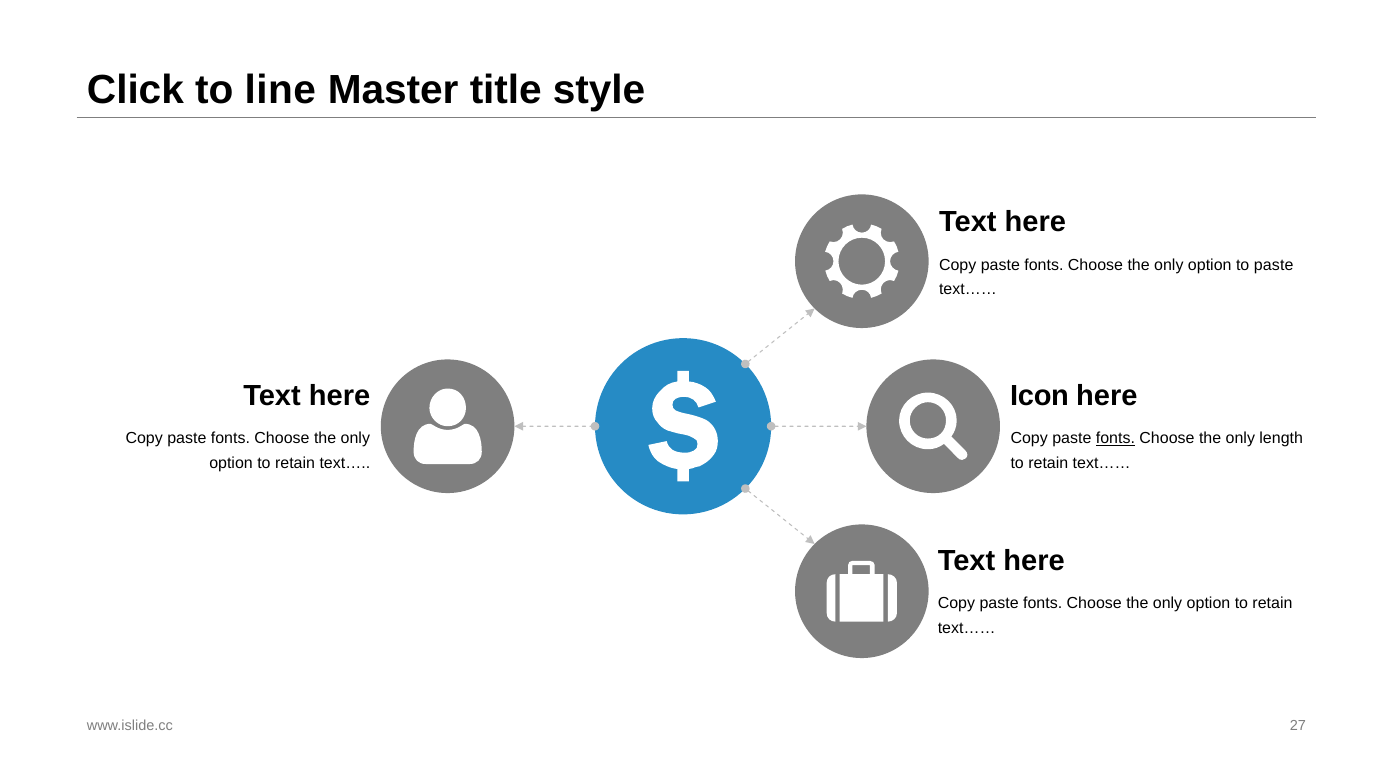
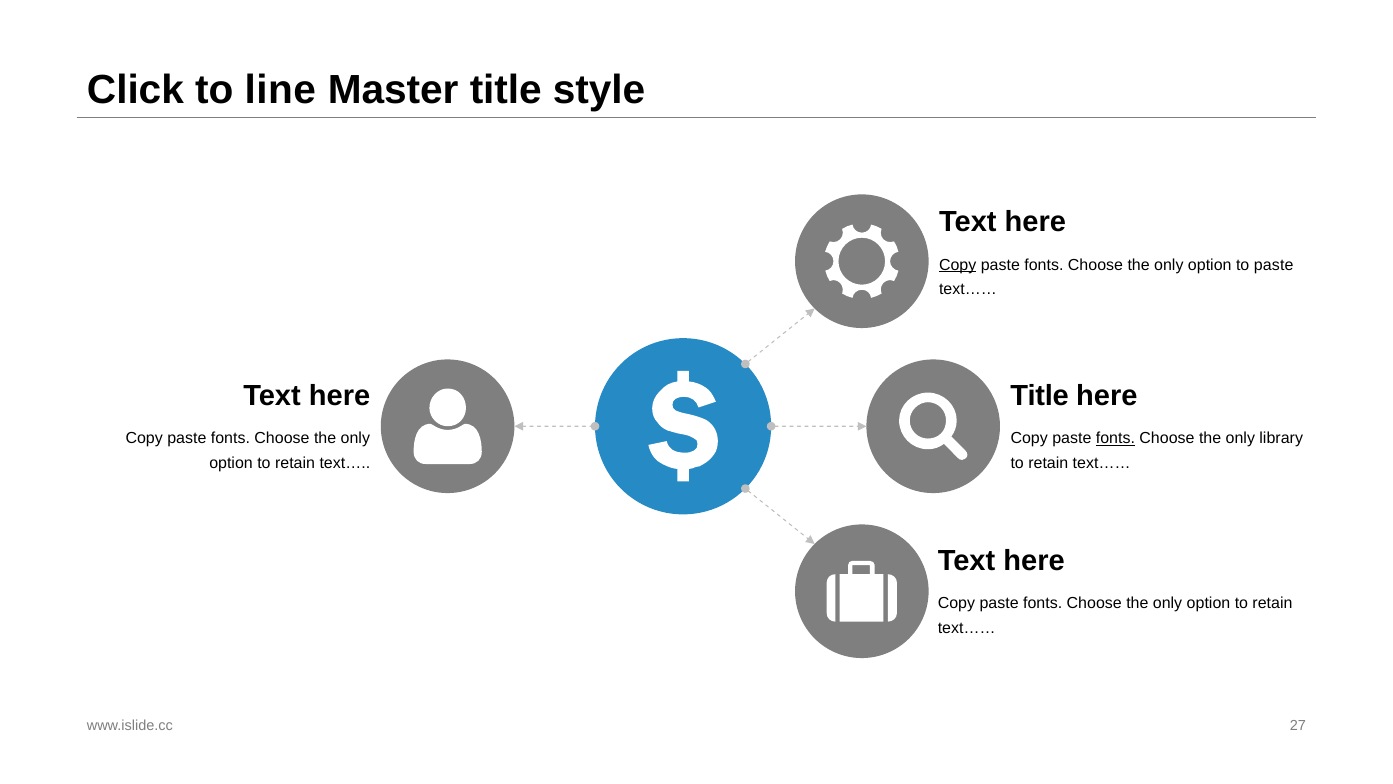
Copy at (958, 265) underline: none -> present
Icon at (1040, 395): Icon -> Title
length: length -> library
